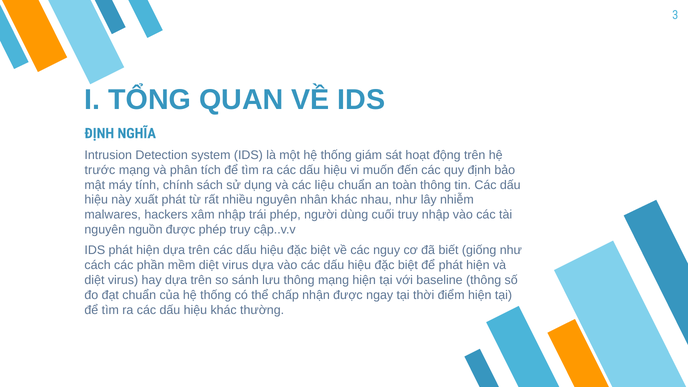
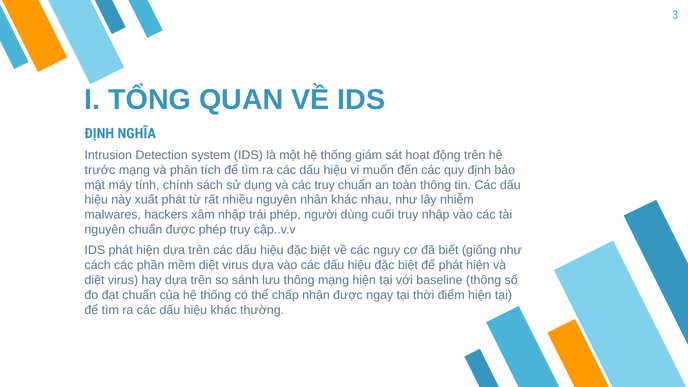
các liệu: liệu -> truy
nguyên nguồn: nguồn -> chuẩn
